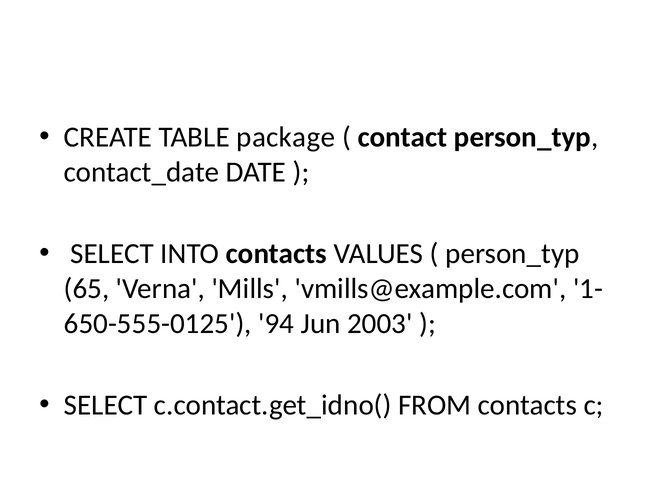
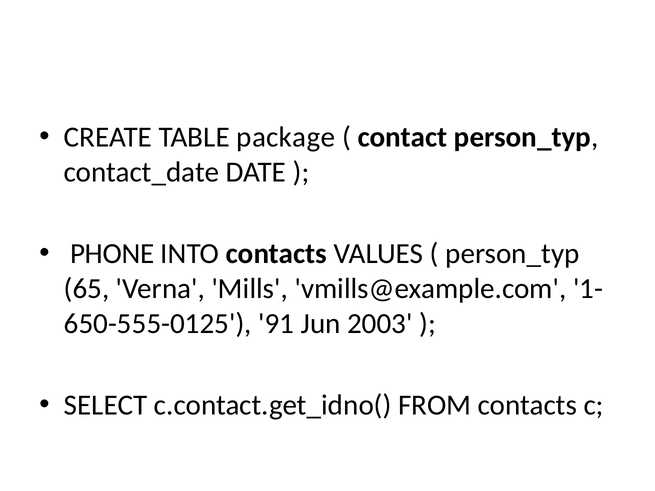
SELECT at (112, 254): SELECT -> PHONE
94: 94 -> 91
